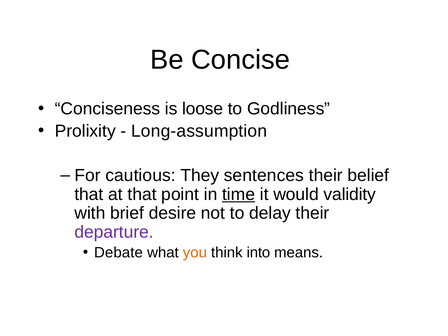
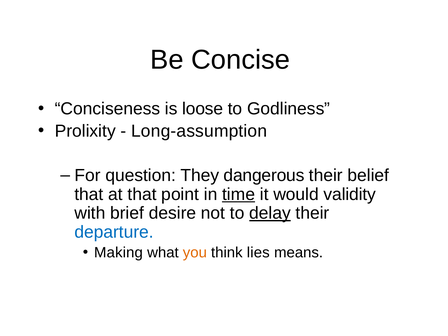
cautious: cautious -> question
sentences: sentences -> dangerous
delay underline: none -> present
departure colour: purple -> blue
Debate: Debate -> Making
into: into -> lies
